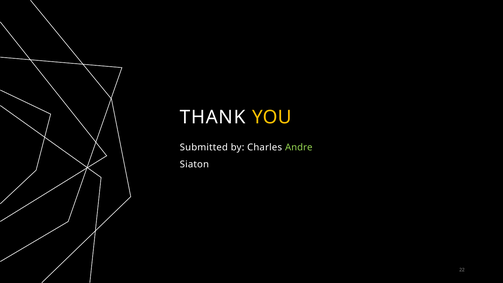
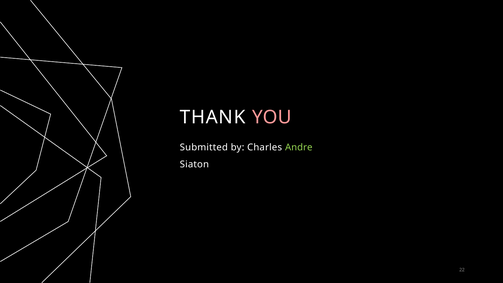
YOU colour: yellow -> pink
